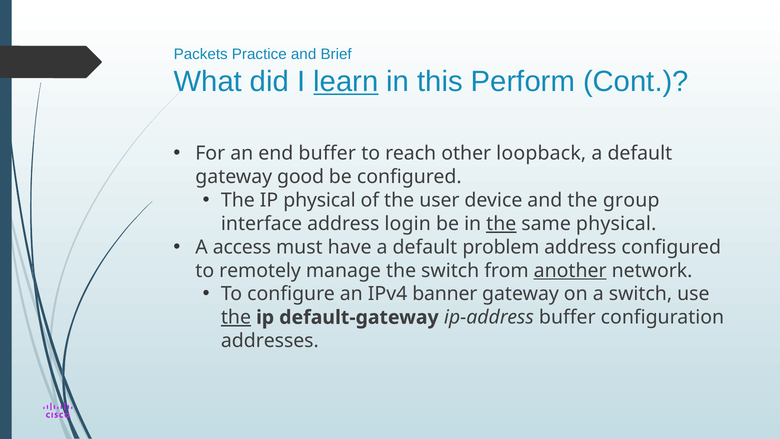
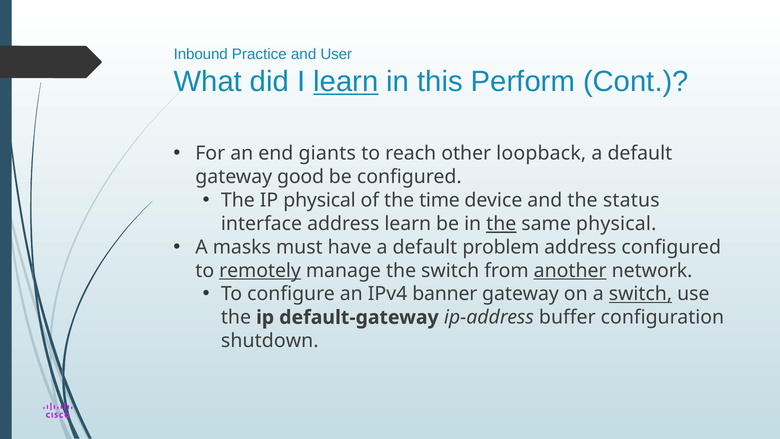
Packets: Packets -> Inbound
Brief: Brief -> User
end buffer: buffer -> giants
user: user -> time
group: group -> status
address login: login -> learn
access: access -> masks
remotely underline: none -> present
switch at (640, 294) underline: none -> present
the at (236, 317) underline: present -> none
addresses: addresses -> shutdown
